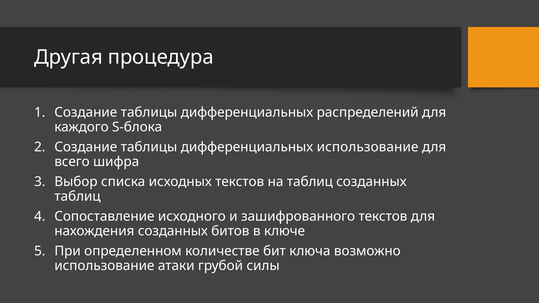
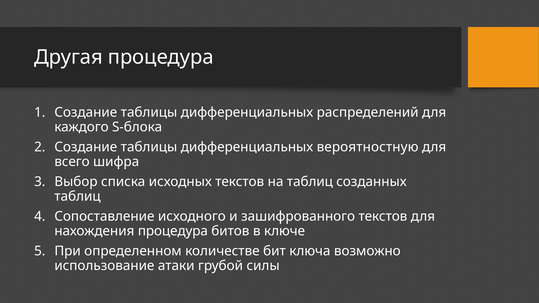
дифференциальных использование: использование -> вероятностную
нахождения созданных: созданных -> процедура
